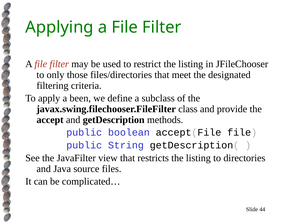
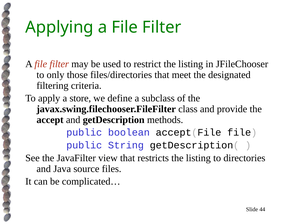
been: been -> store
